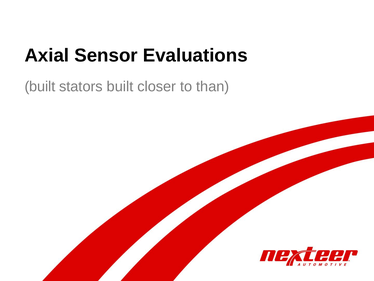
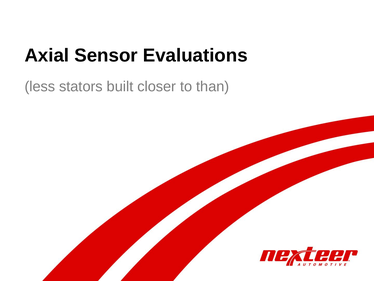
built at (40, 86): built -> less
